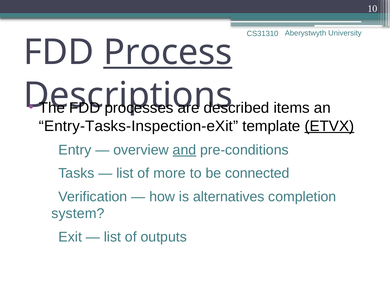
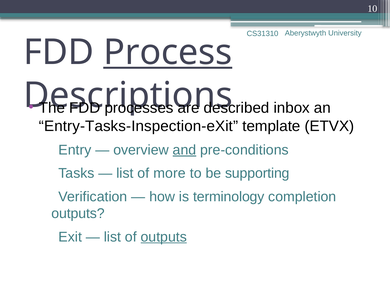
items: items -> inbox
ETVX underline: present -> none
connected: connected -> supporting
alternatives: alternatives -> terminology
system at (78, 214): system -> outputs
outputs at (164, 237) underline: none -> present
